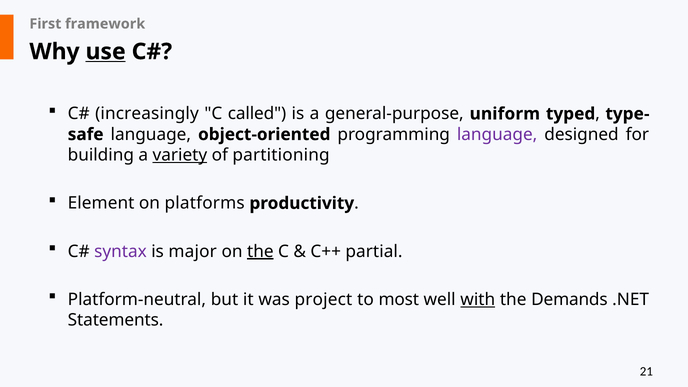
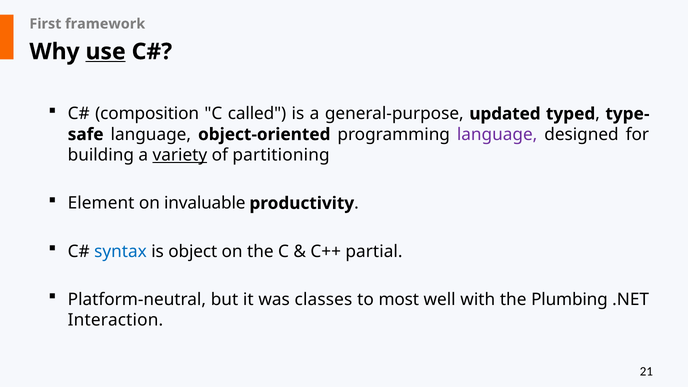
increasingly: increasingly -> composition
uniform: uniform -> updated
platforms: platforms -> invaluable
syntax colour: purple -> blue
major: major -> object
the at (260, 251) underline: present -> none
project: project -> classes
with underline: present -> none
Demands: Demands -> Plumbing
Statements: Statements -> Interaction
